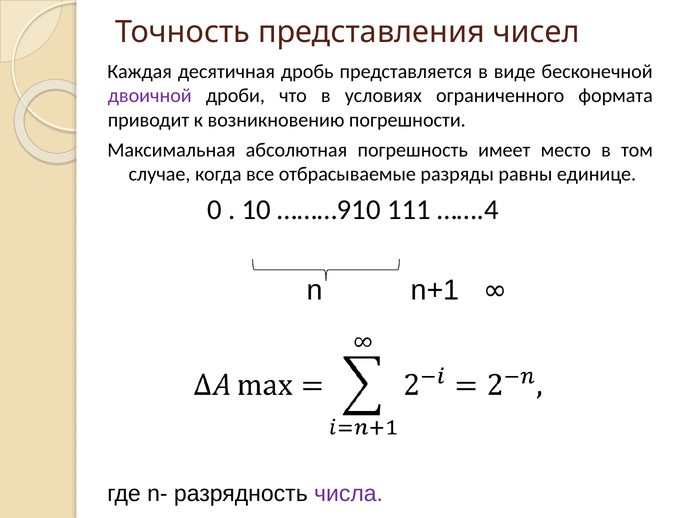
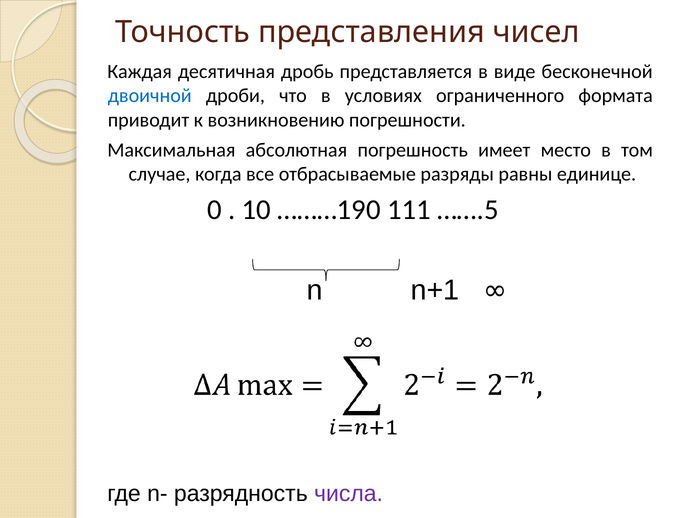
двоичной colour: purple -> blue
………910: ………910 -> ………190
…….4: …….4 -> …….5
